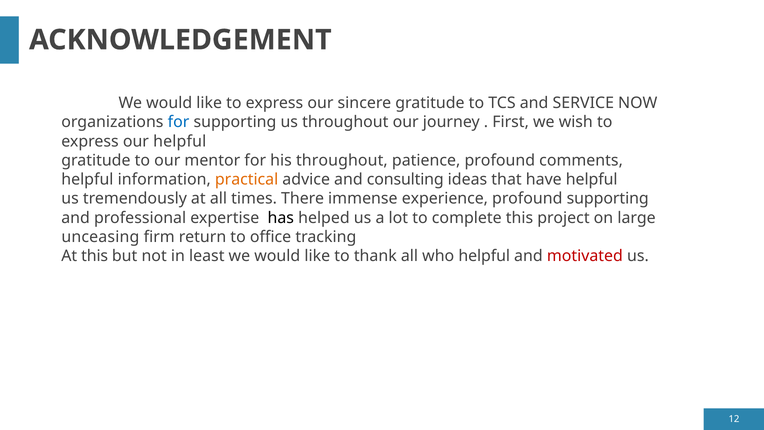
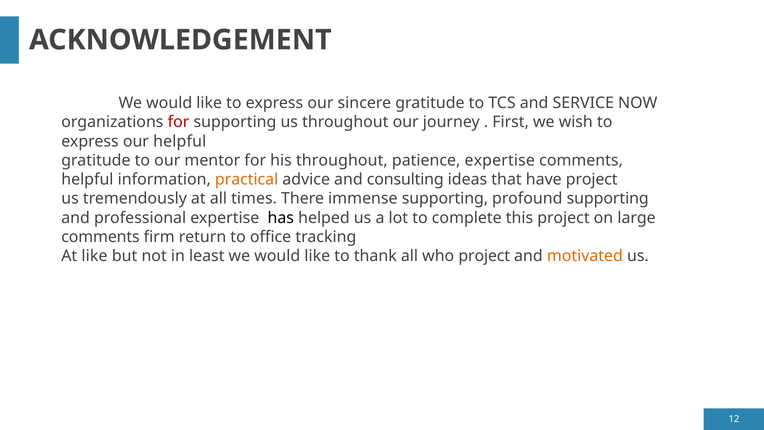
for at (179, 122) colour: blue -> red
patience profound: profound -> expertise
have helpful: helpful -> project
immense experience: experience -> supporting
unceasing at (100, 237): unceasing -> comments
At this: this -> like
who helpful: helpful -> project
motivated colour: red -> orange
